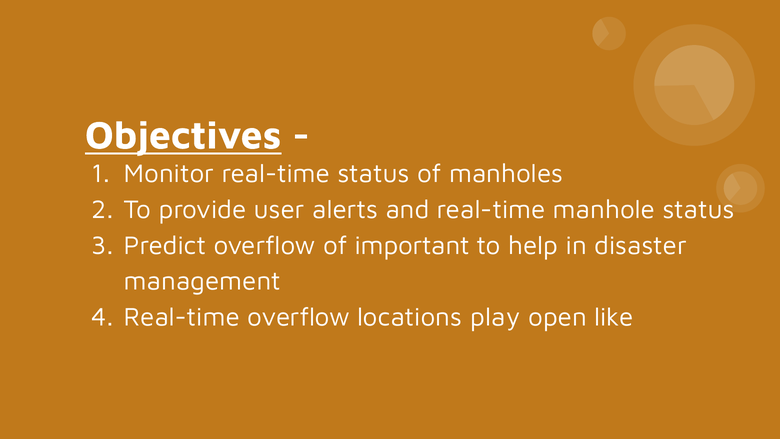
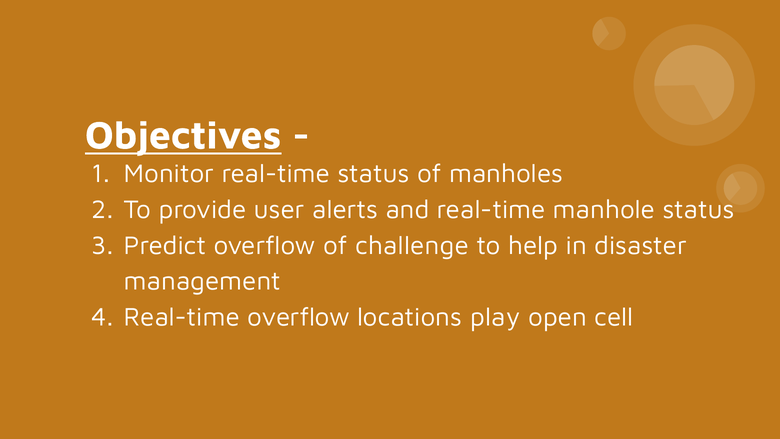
important: important -> challenge
like: like -> cell
